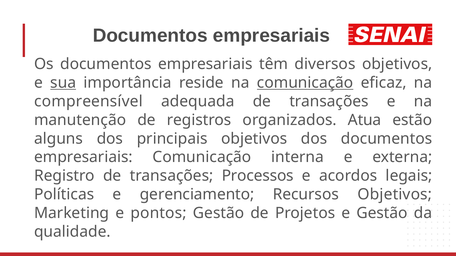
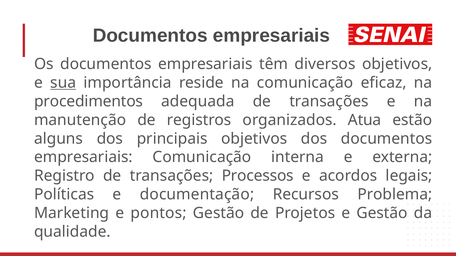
comunicação at (305, 83) underline: present -> none
compreensível: compreensível -> procedimentos
gerenciamento: gerenciamento -> documentação
Recursos Objetivos: Objetivos -> Problema
